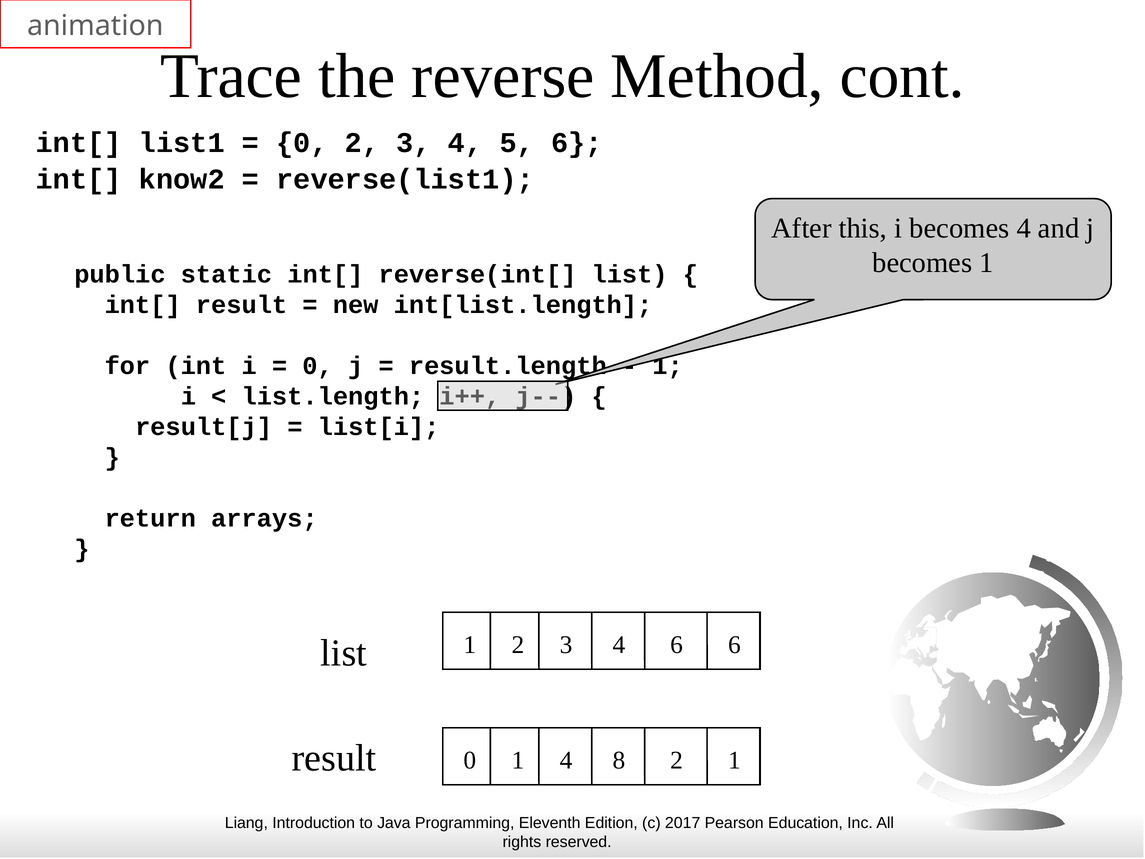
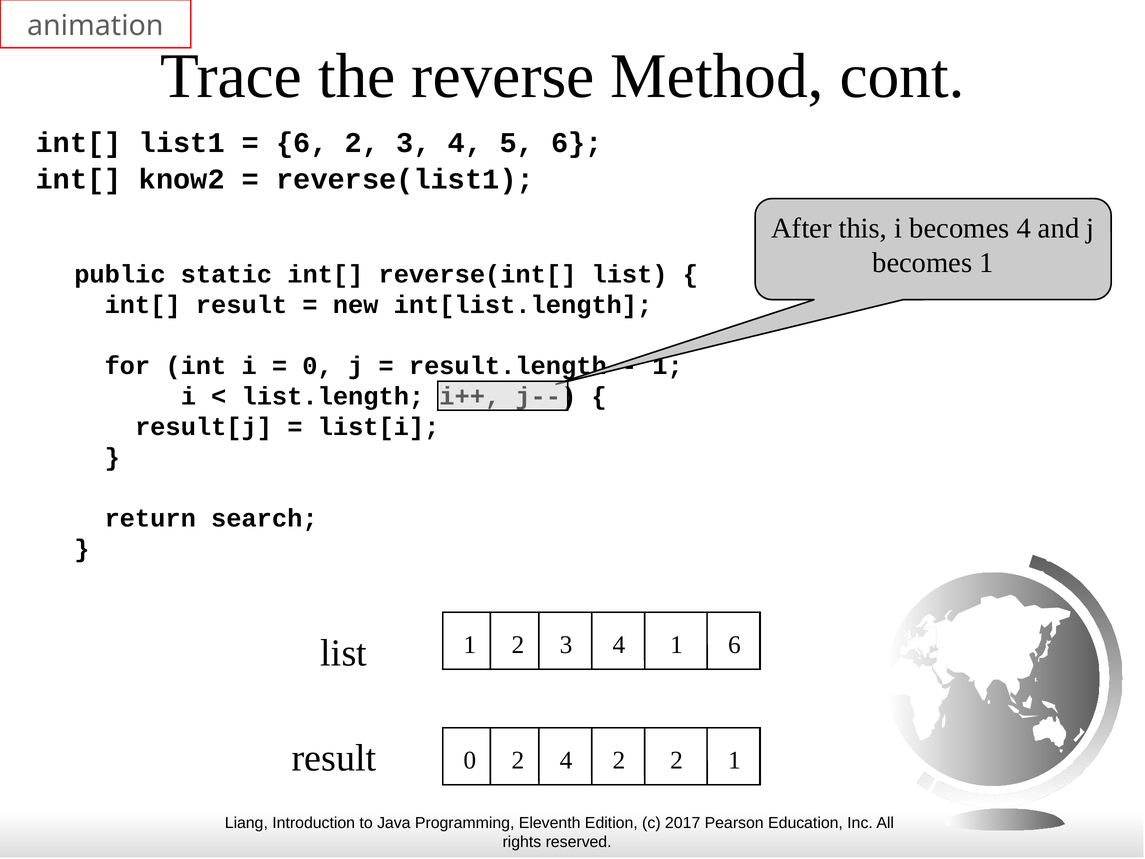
0 at (302, 143): 0 -> 6
arrays: arrays -> search
4 6: 6 -> 1
0 1: 1 -> 2
4 8: 8 -> 2
